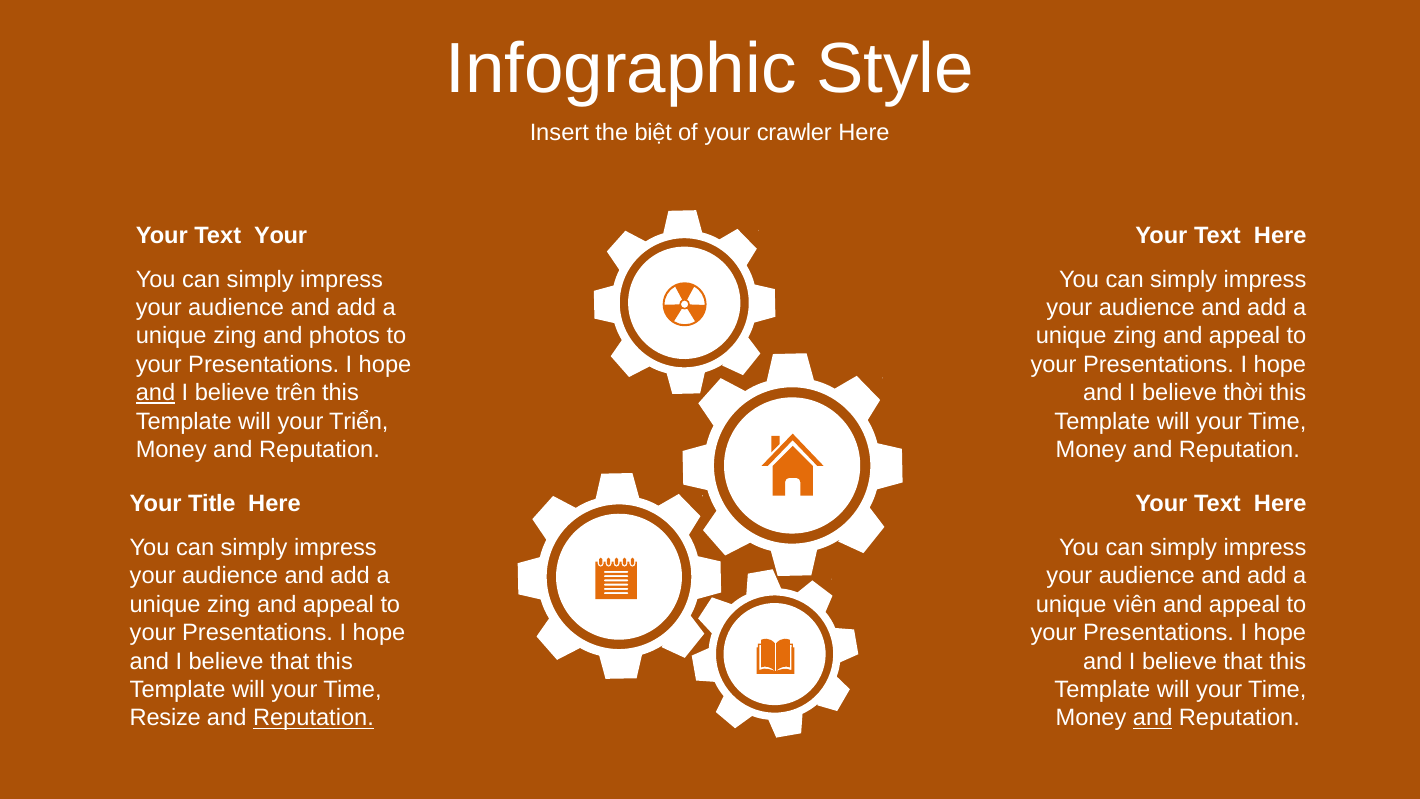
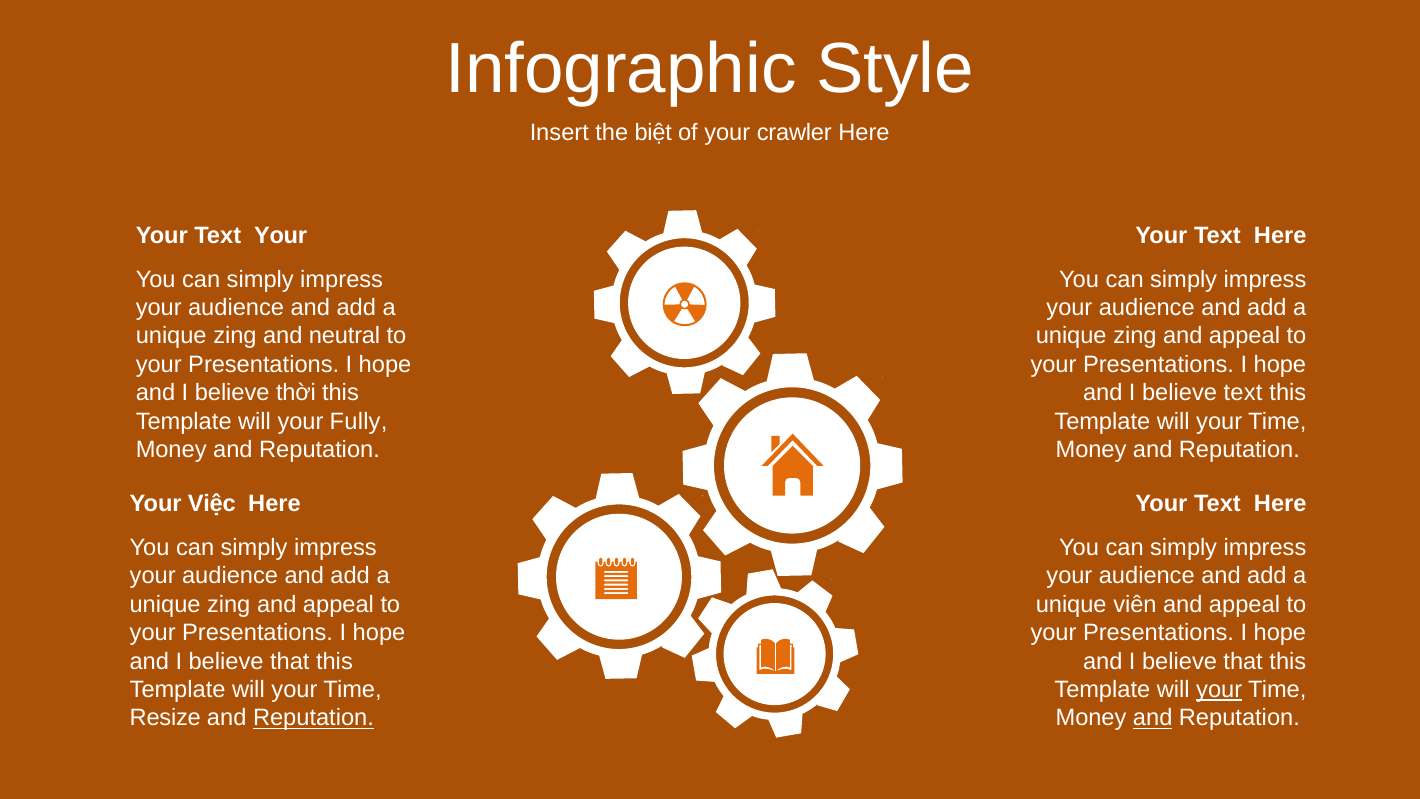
photos: photos -> neutral
and at (155, 393) underline: present -> none
trên: trên -> thời
believe thời: thời -> text
Triển: Triển -> Fully
Title: Title -> Việc
your at (1219, 690) underline: none -> present
